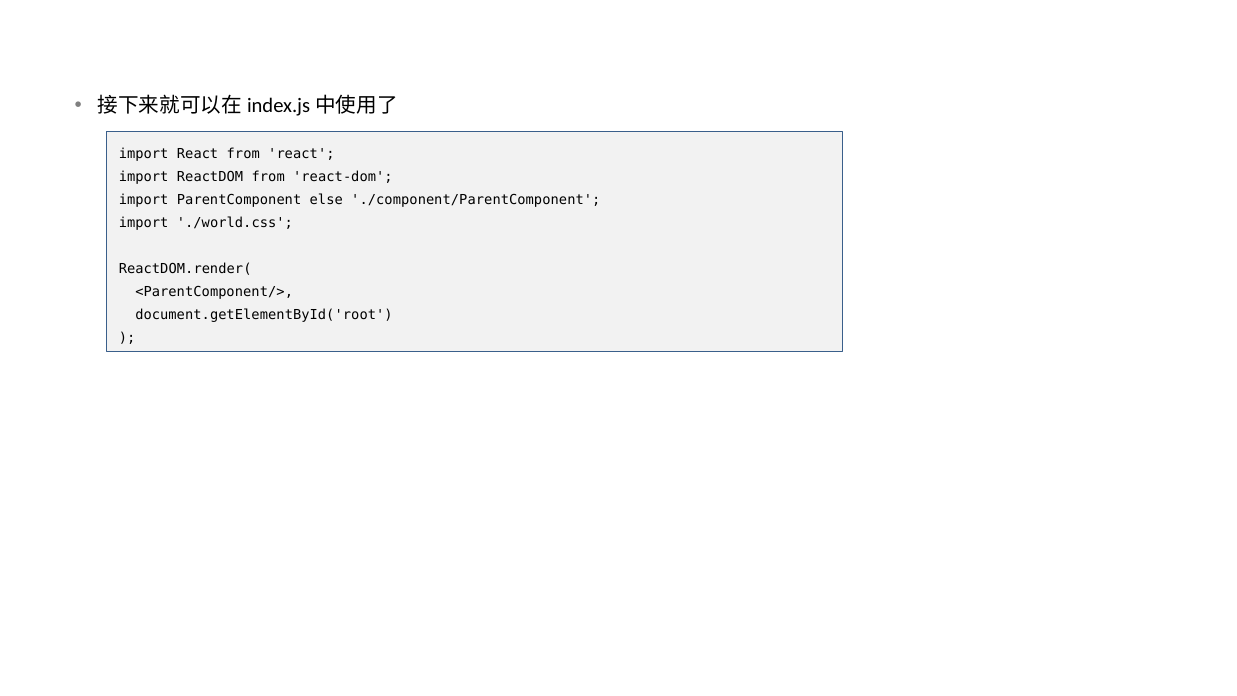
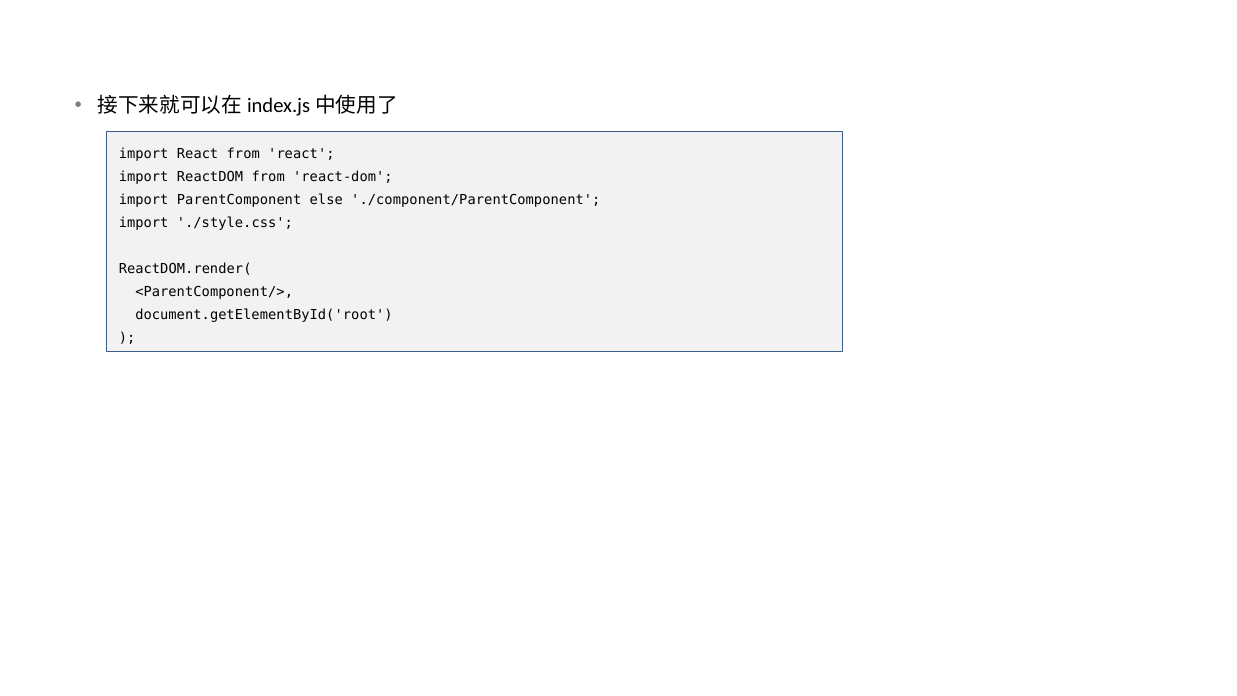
./world.css: ./world.css -> ./style.css
